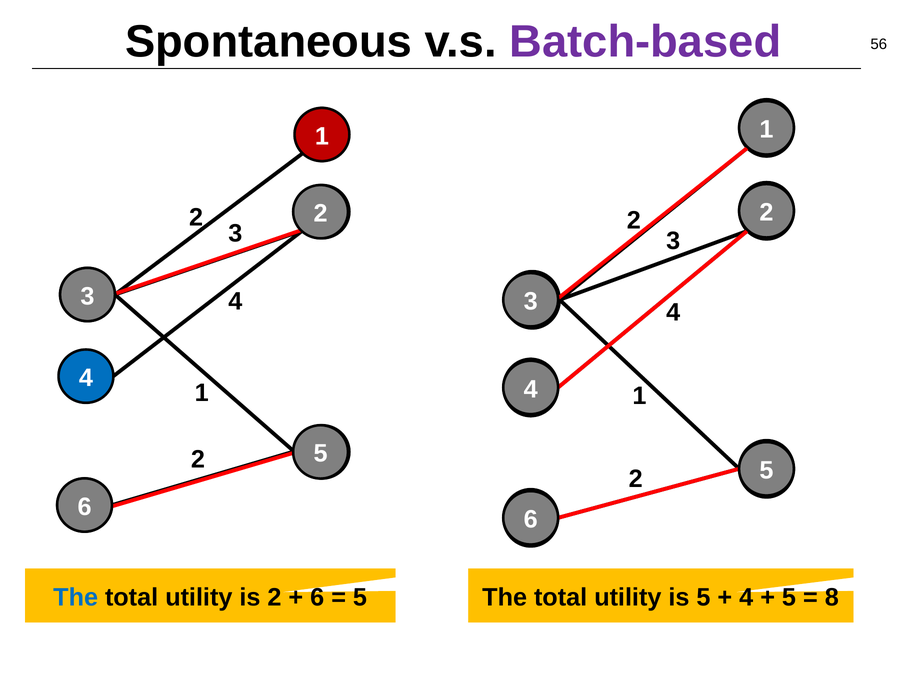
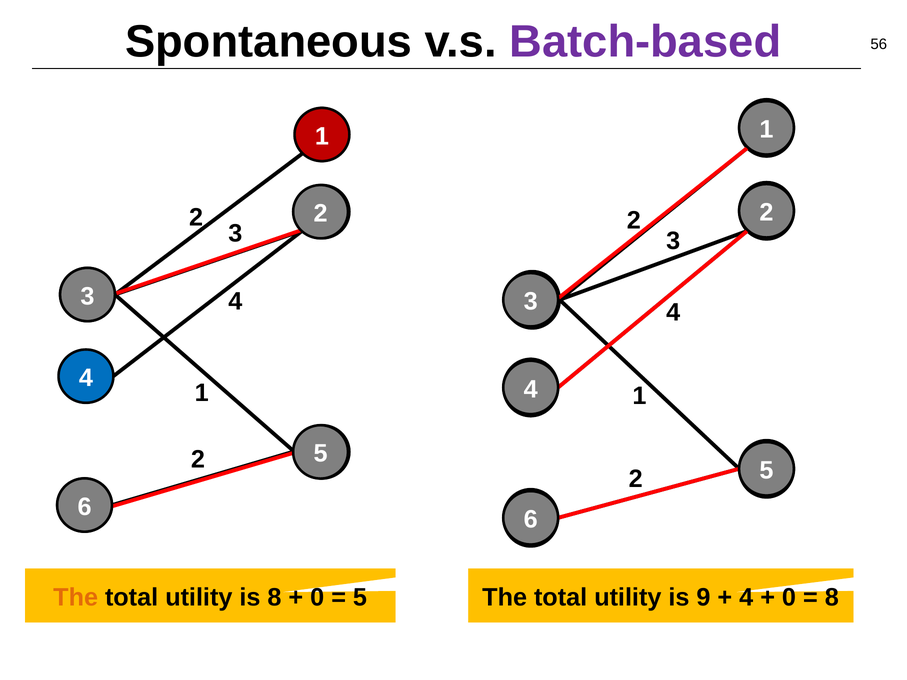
The at (76, 597) colour: blue -> orange
is 2: 2 -> 8
6 at (317, 597): 6 -> 0
is 5: 5 -> 9
5 at (789, 597): 5 -> 0
